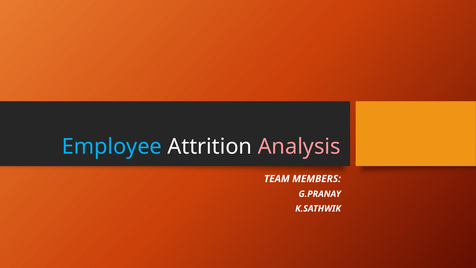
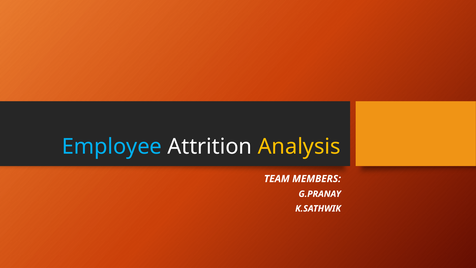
Analysis colour: pink -> yellow
